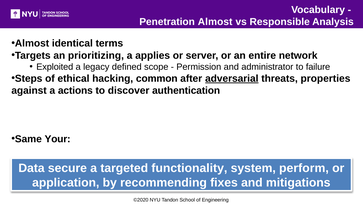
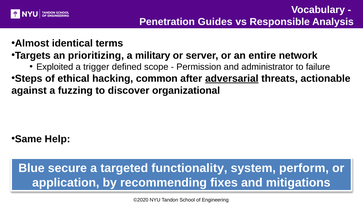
Penetration Almost: Almost -> Guides
applies: applies -> military
legacy: legacy -> trigger
properties: properties -> actionable
actions: actions -> fuzzing
authentication: authentication -> organizational
Your: Your -> Help
Data: Data -> Blue
